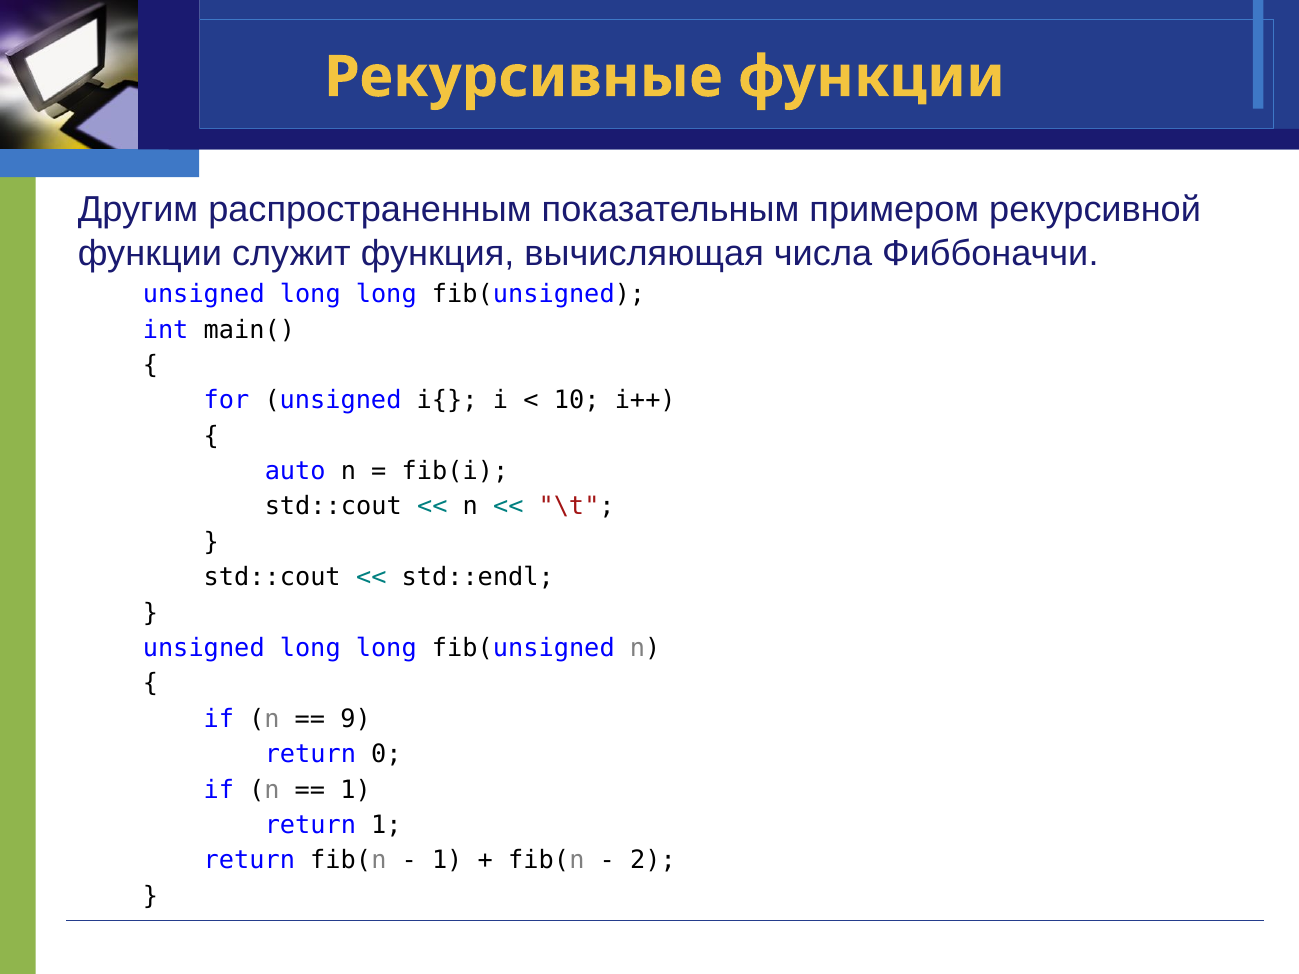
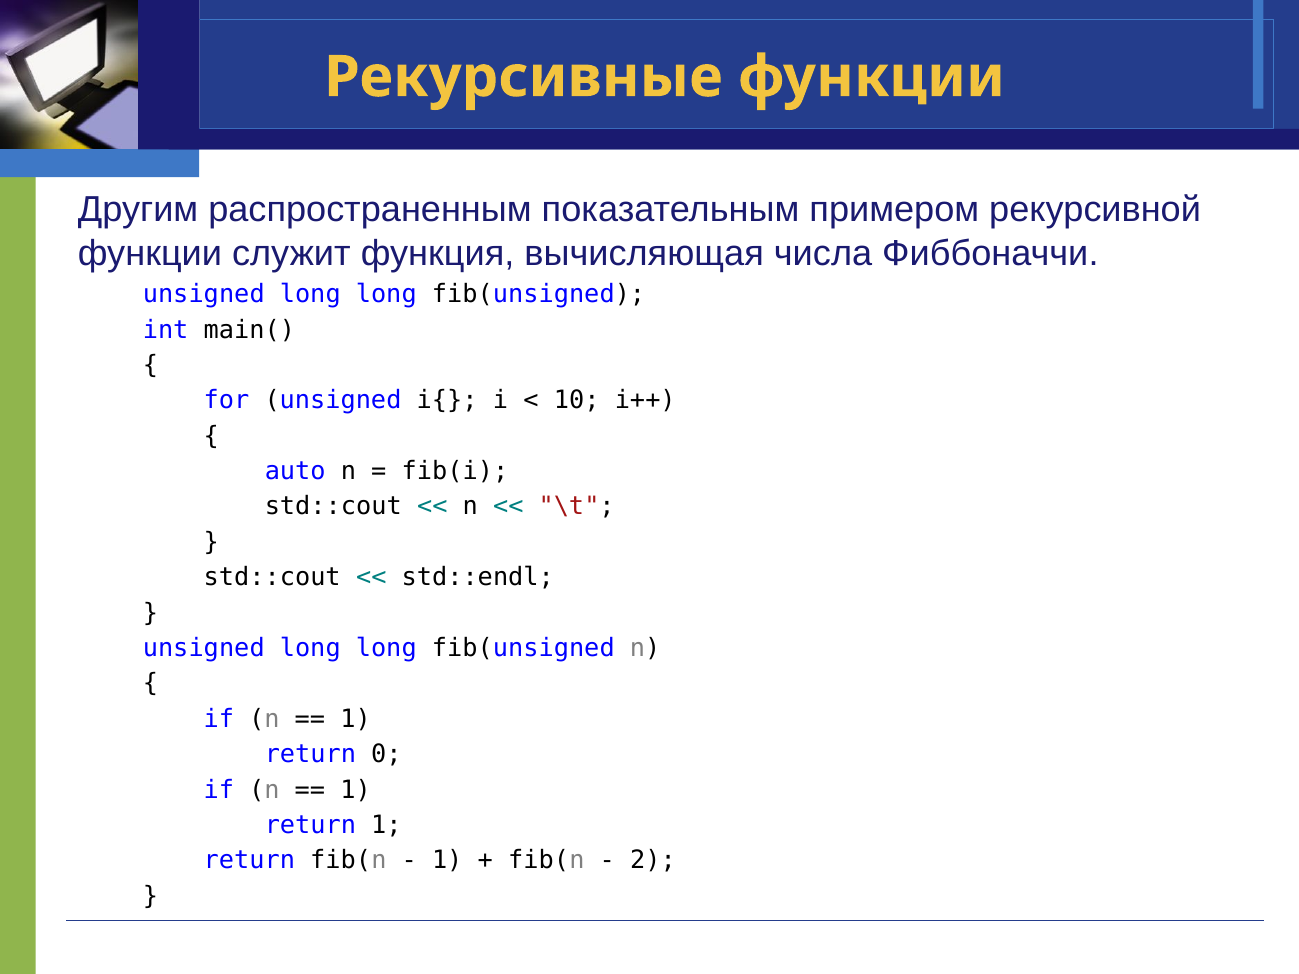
9 at (356, 719): 9 -> 1
